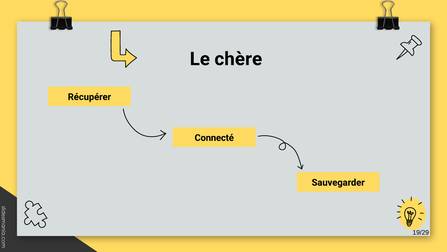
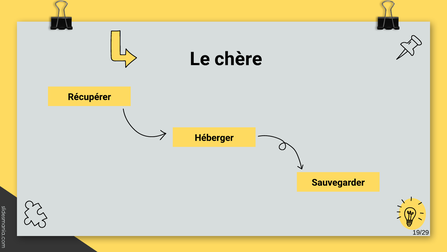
Connecté: Connecté -> Héberger
